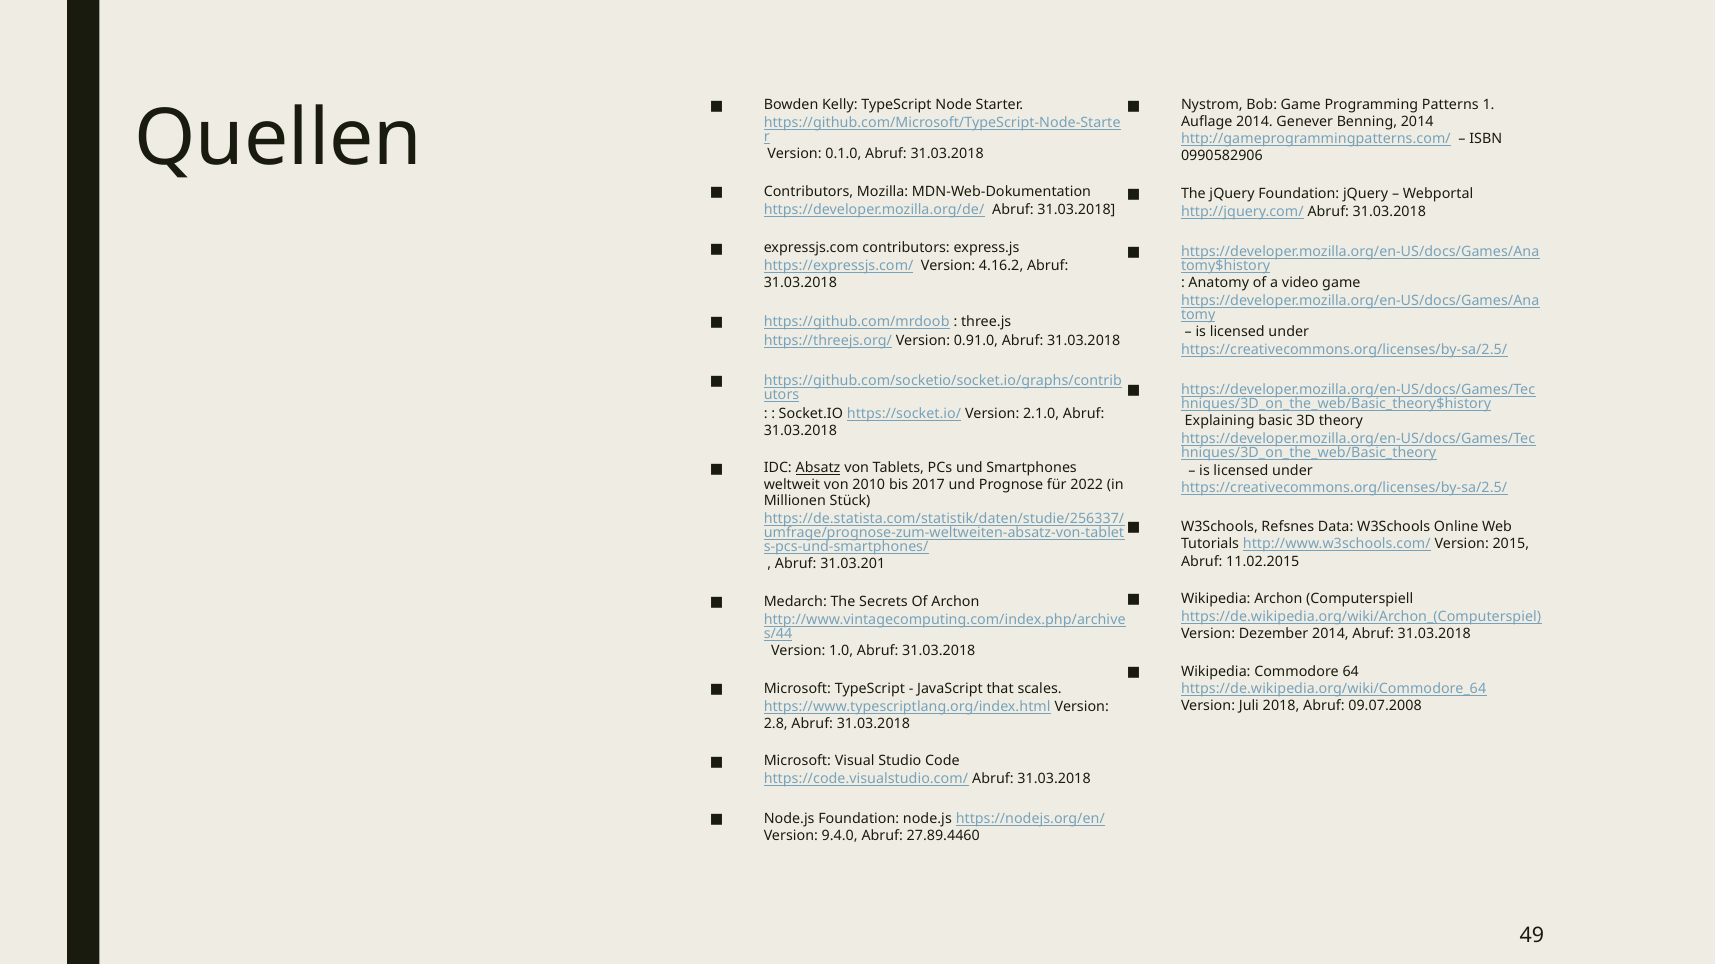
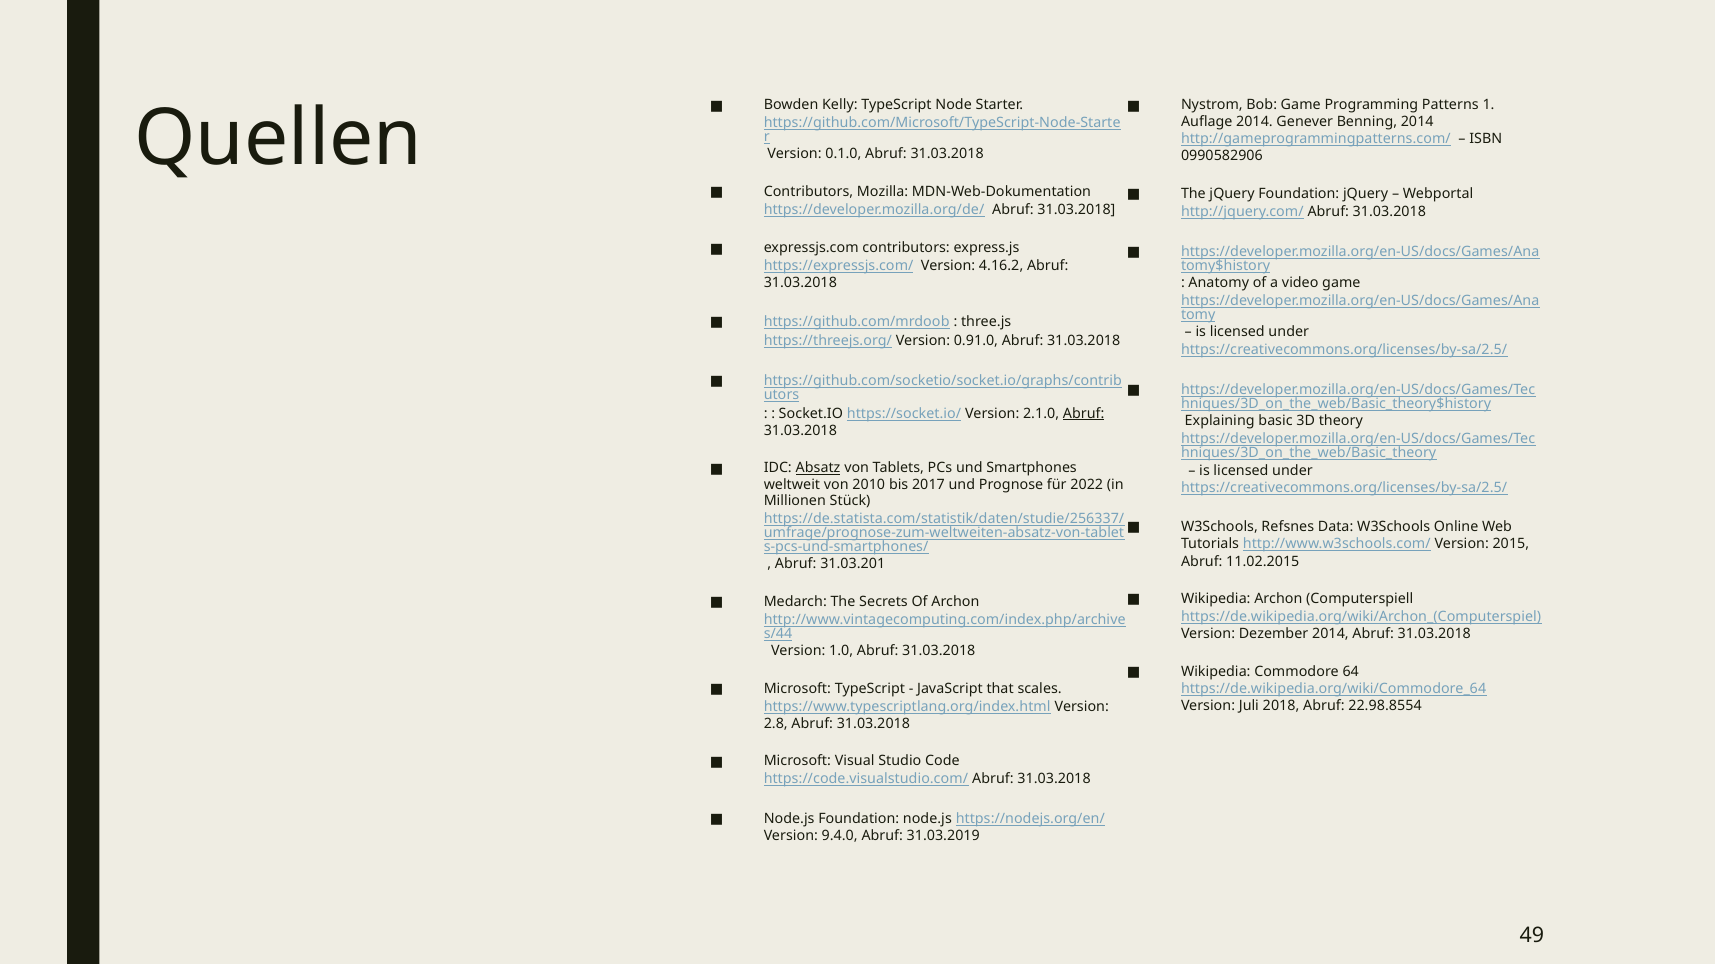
Abruf at (1084, 414) underline: none -> present
09.07.2008: 09.07.2008 -> 22.98.8554
27.89.4460: 27.89.4460 -> 31.03.2019
